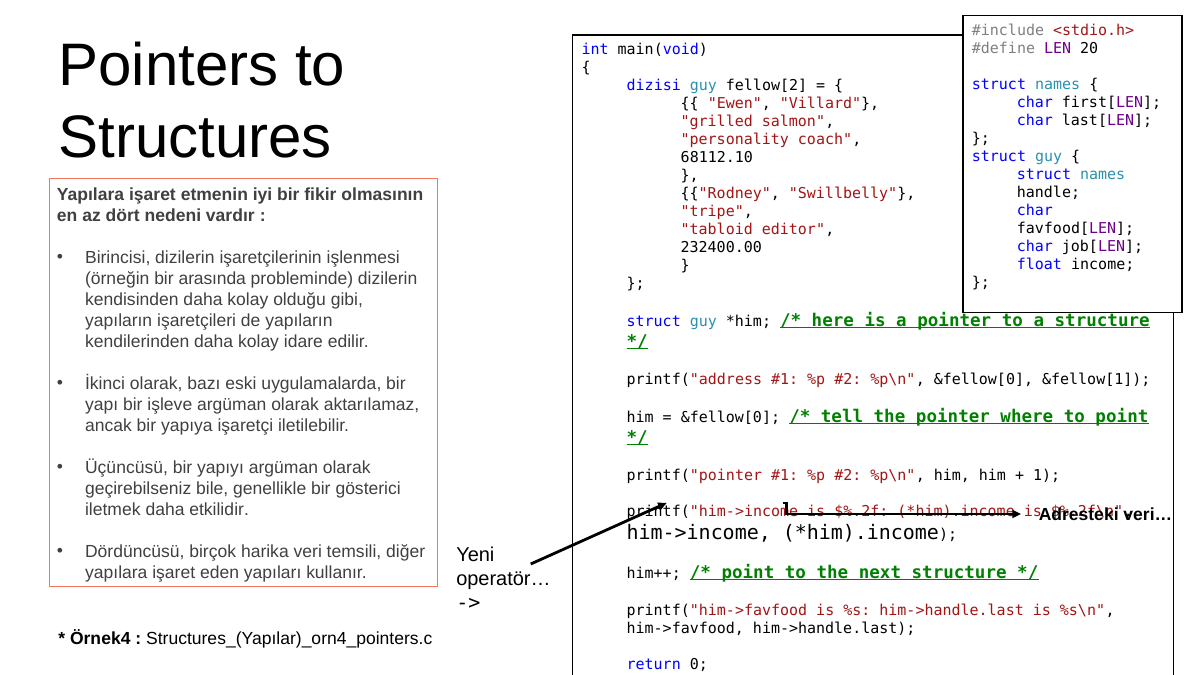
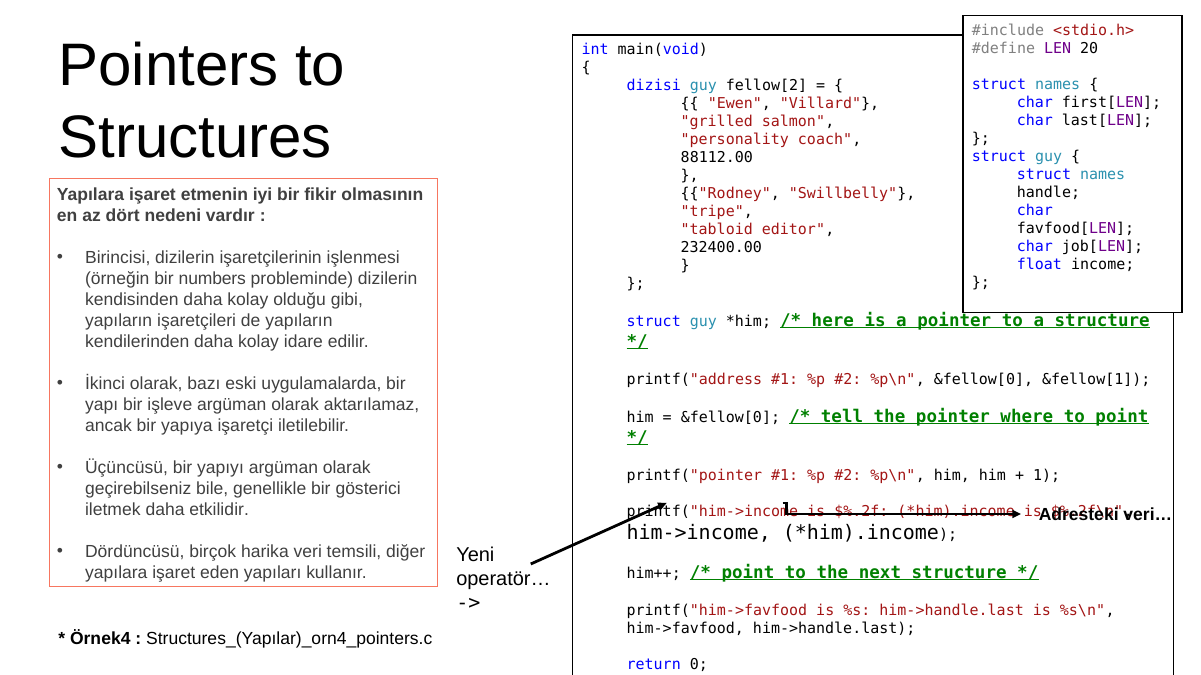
68112.10: 68112.10 -> 88112.00
arasında: arasında -> numbers
